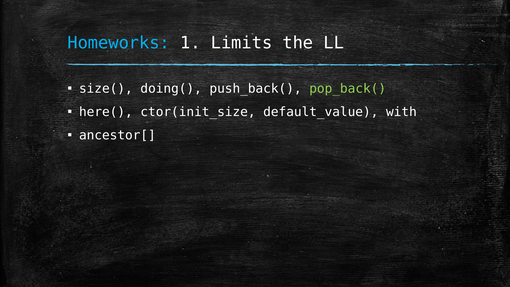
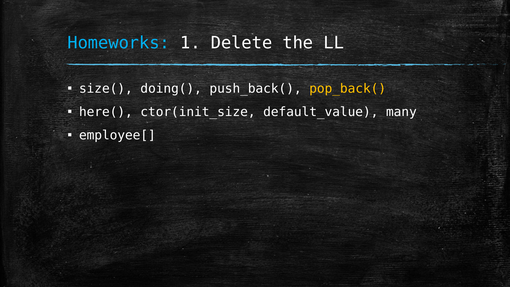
Limits: Limits -> Delete
pop_back( colour: light green -> yellow
with: with -> many
ancestor[: ancestor[ -> employee[
